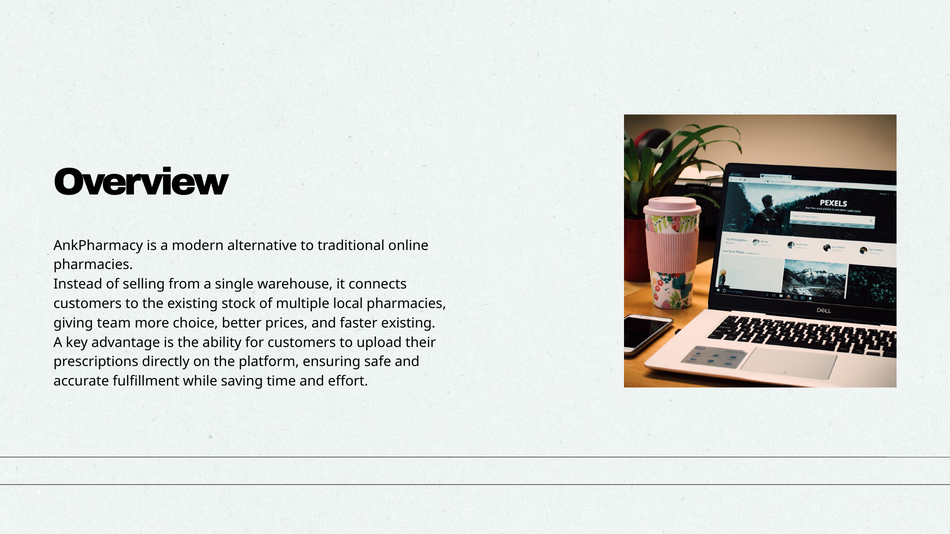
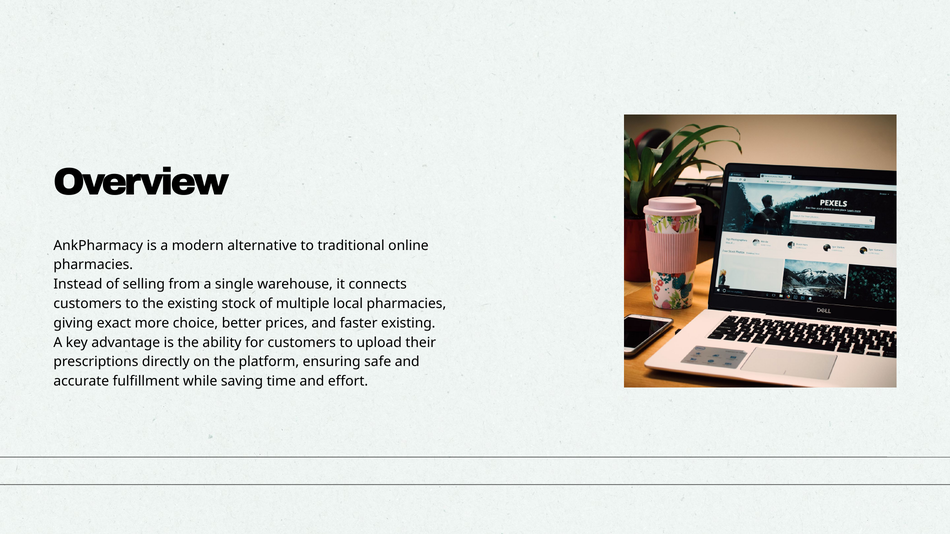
team: team -> exact
